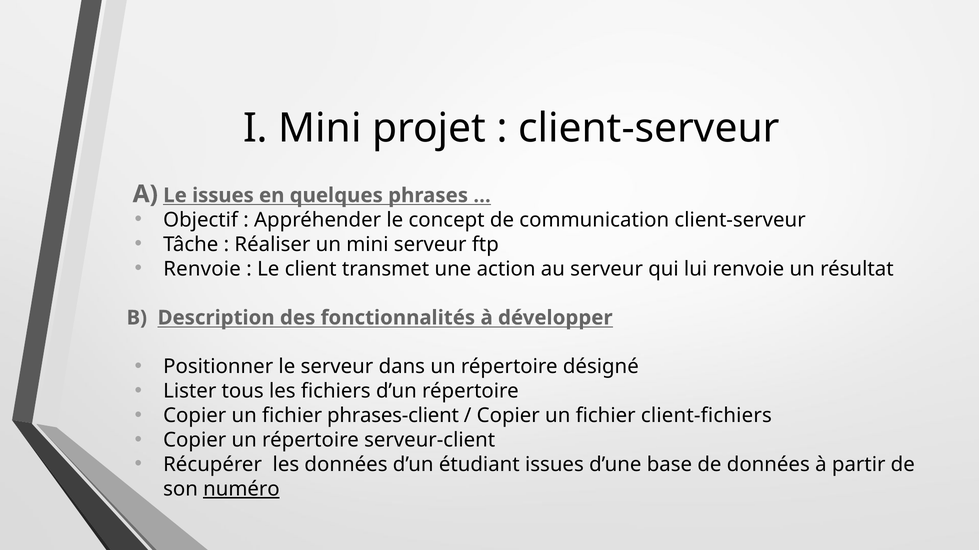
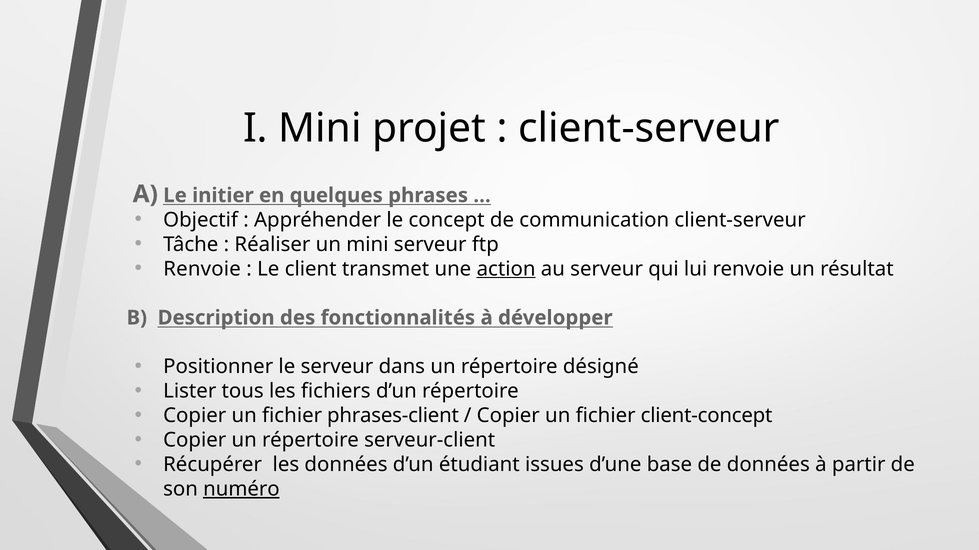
issues at (223, 196): issues -> initier
action underline: none -> present
client-fichiers: client-fichiers -> client-concept
